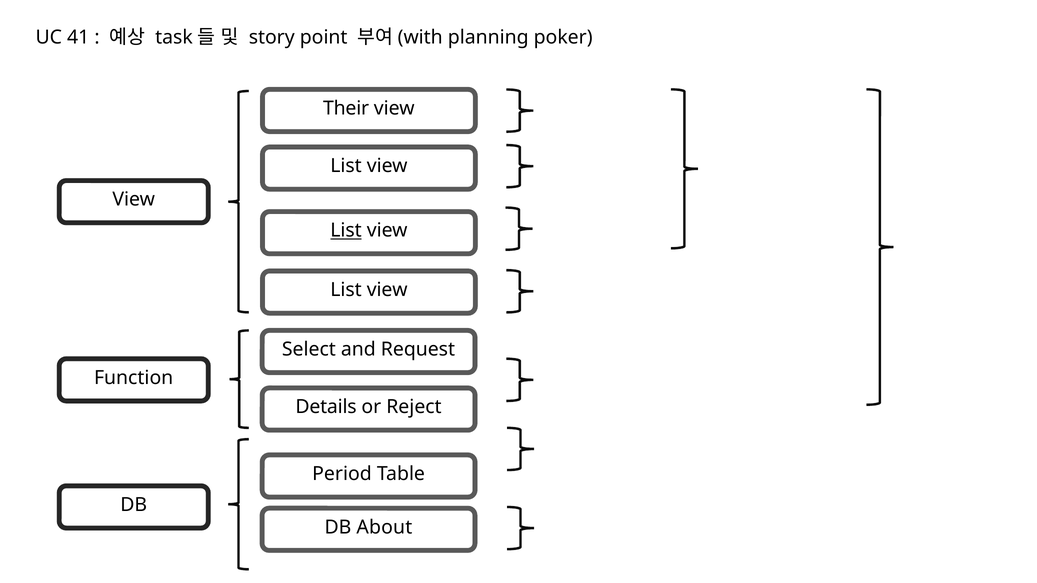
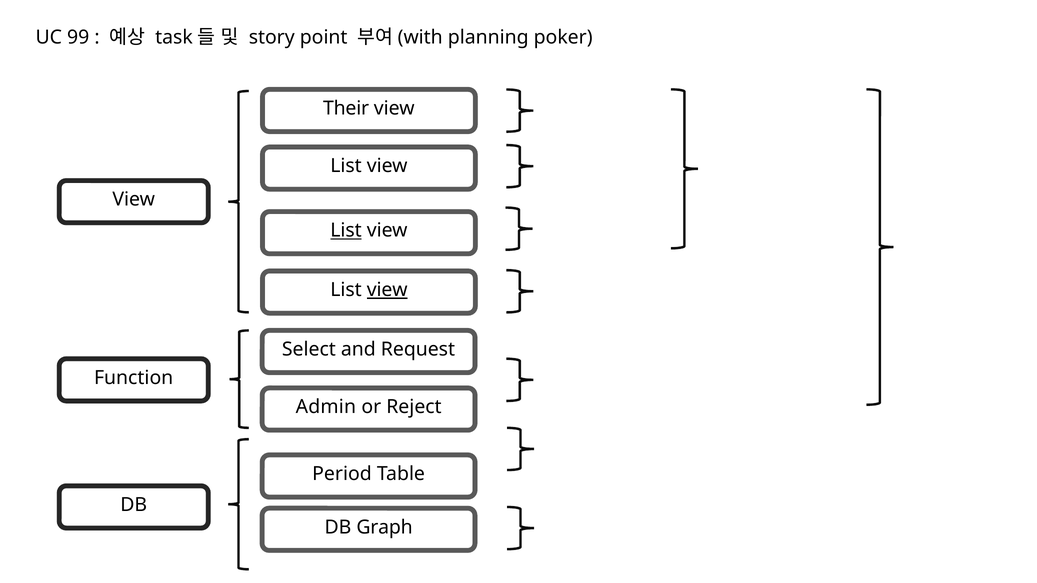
41: 41 -> 99
view at (387, 290) underline: none -> present
Details: Details -> Admin
About: About -> Graph
